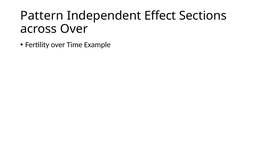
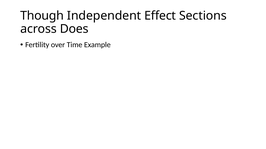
Pattern: Pattern -> Though
across Over: Over -> Does
